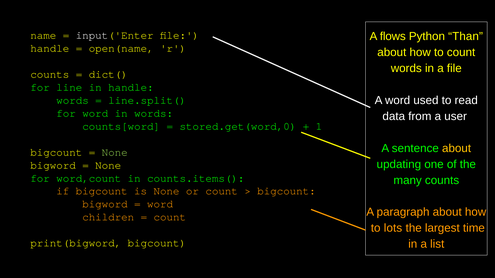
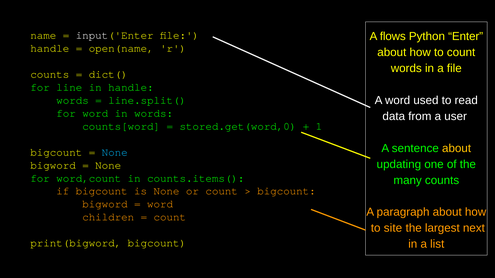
Than: Than -> Enter
None at (115, 152) colour: light green -> light blue
lots: lots -> site
time: time -> next
